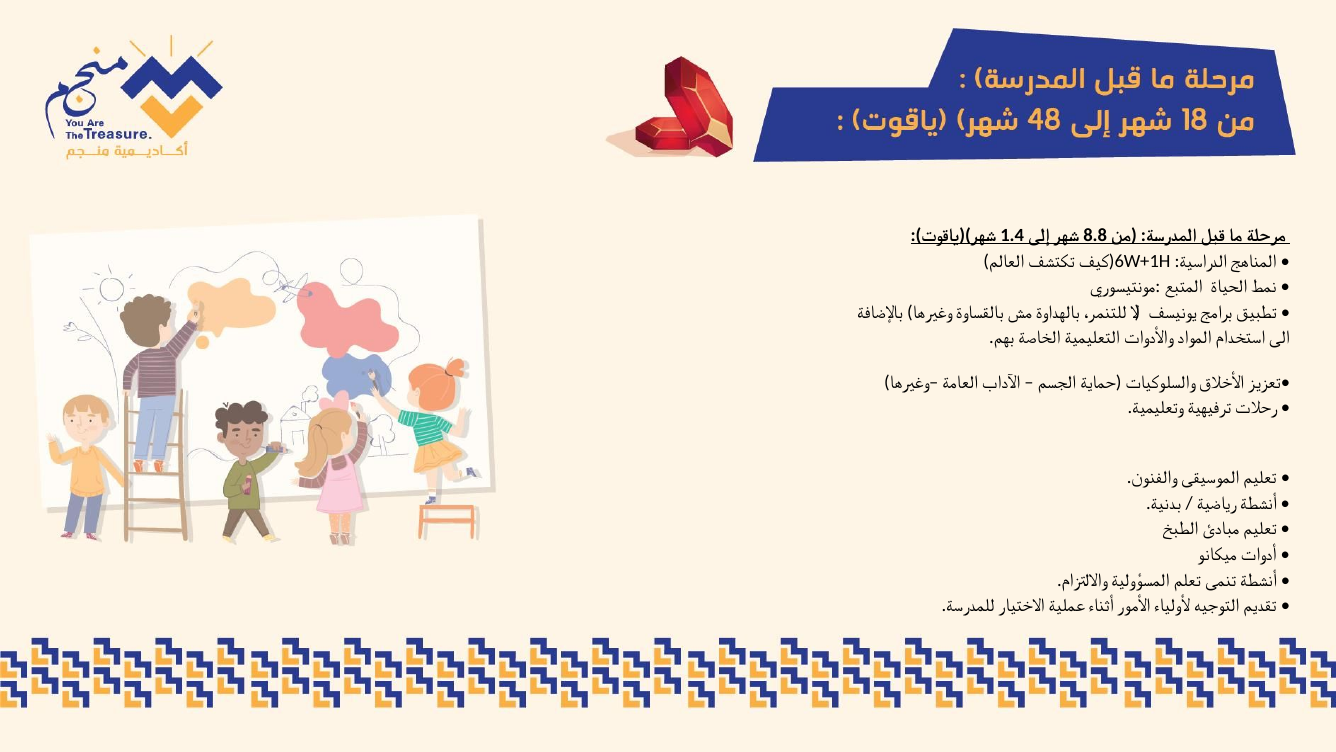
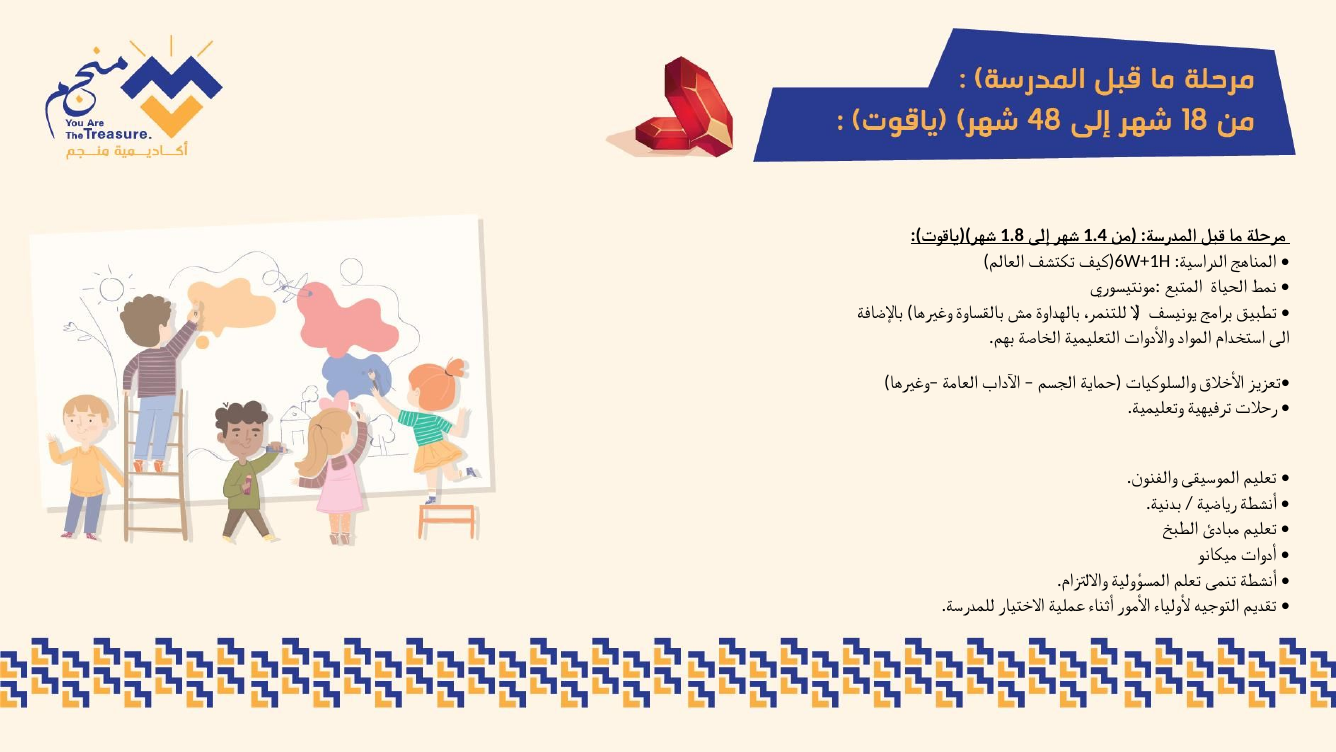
1.4: 1.4 -> 1.8
8.8: 8.8 -> 1.4
